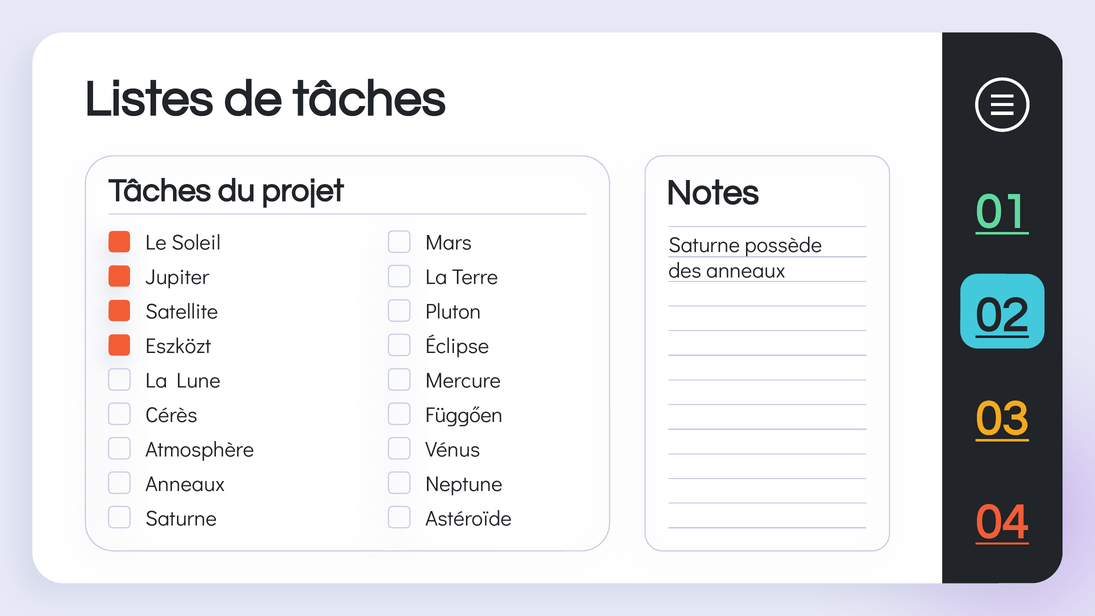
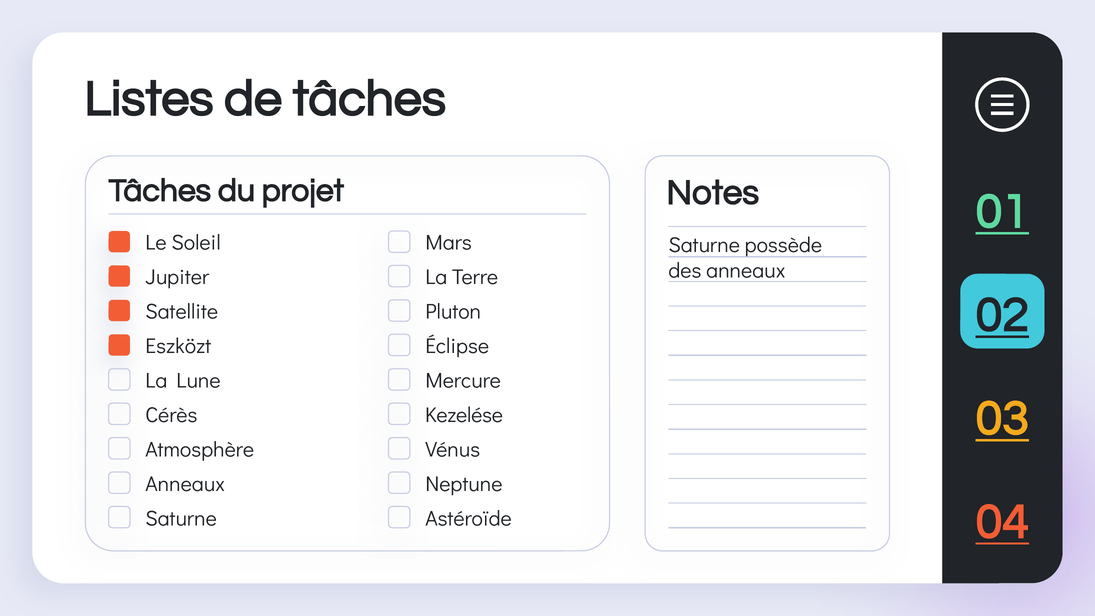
Függően: Függően -> Kezelése
